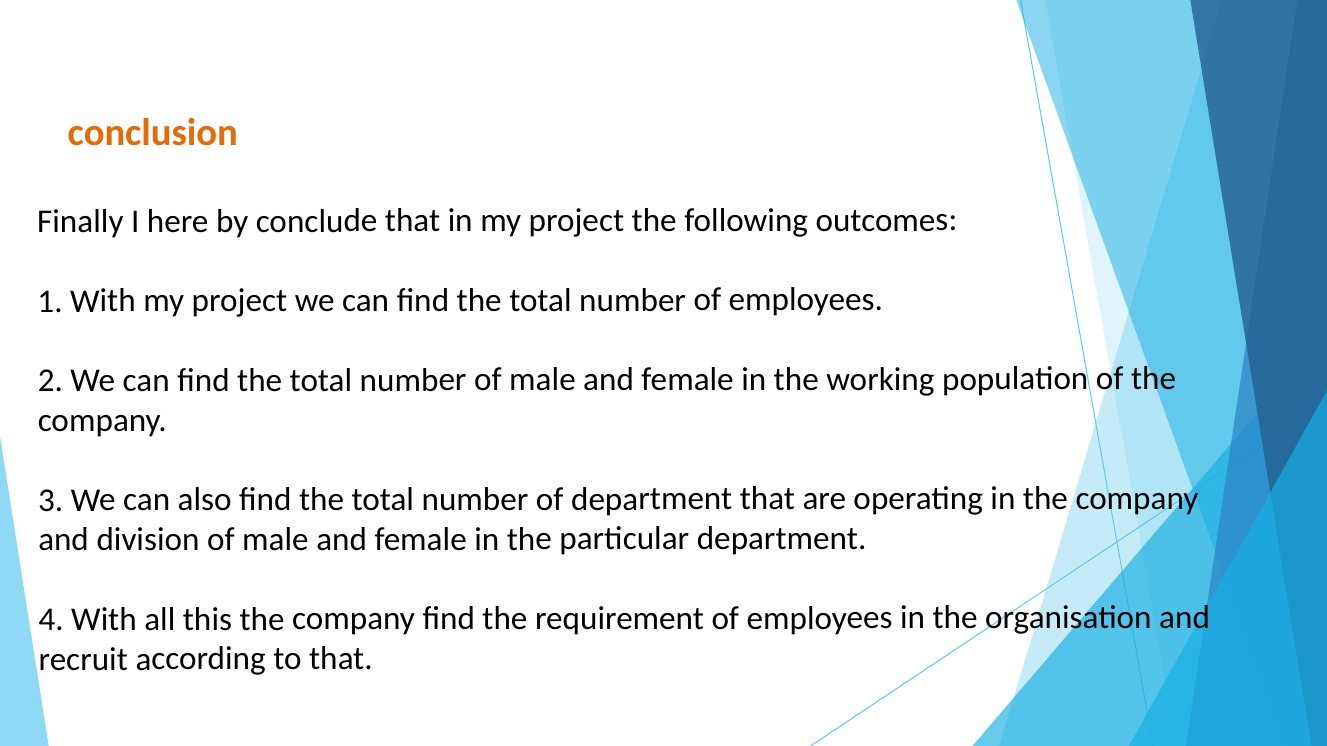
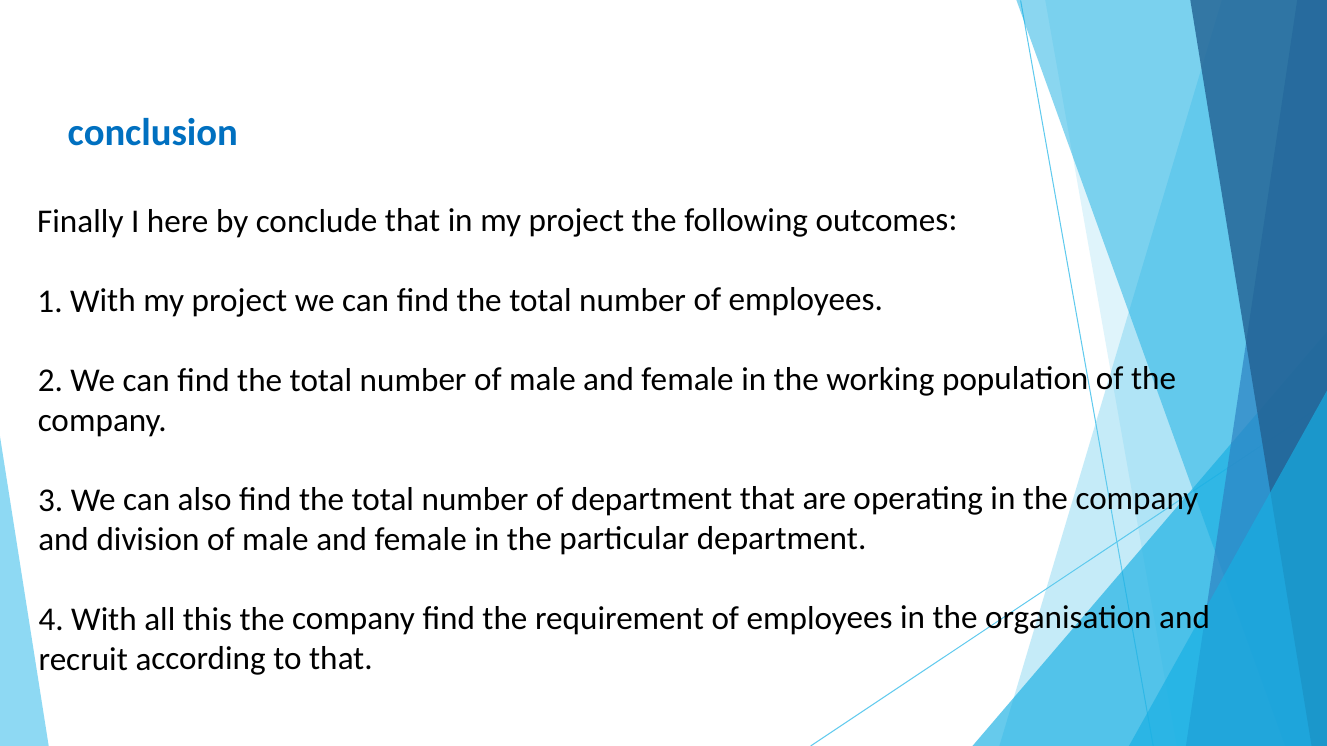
conclusion colour: orange -> blue
